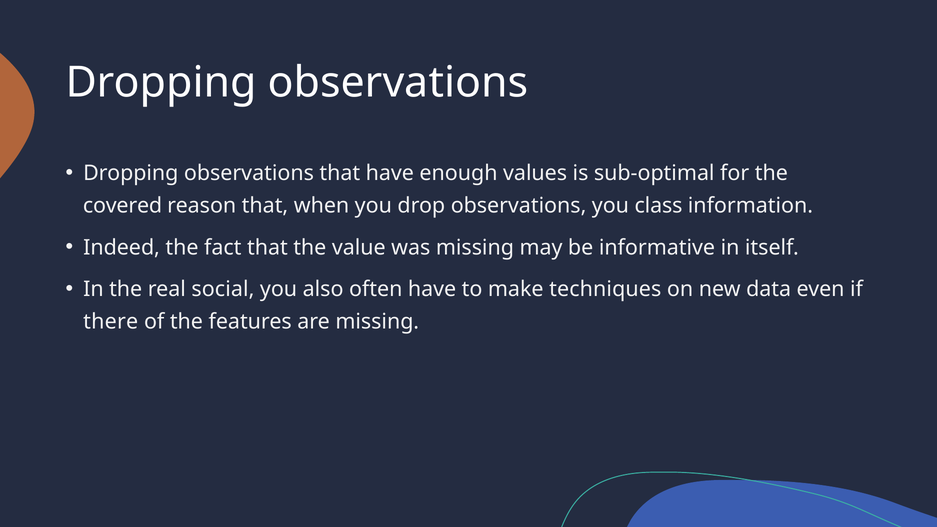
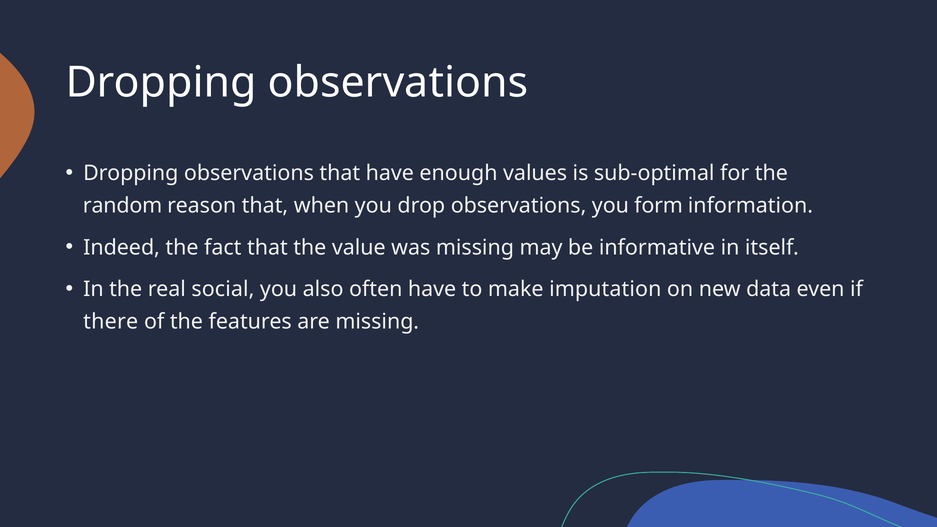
covered: covered -> random
class: class -> form
techniques: techniques -> imputation
